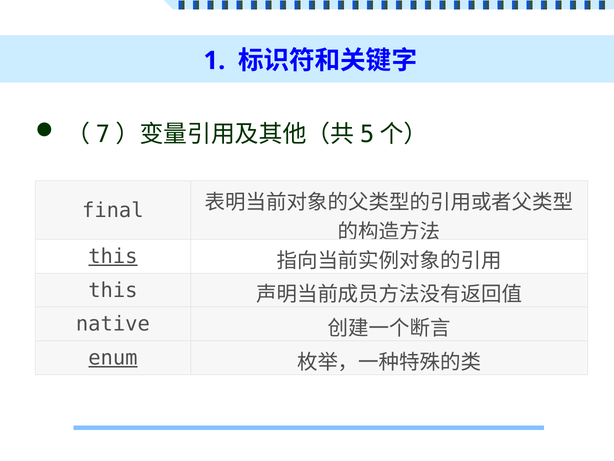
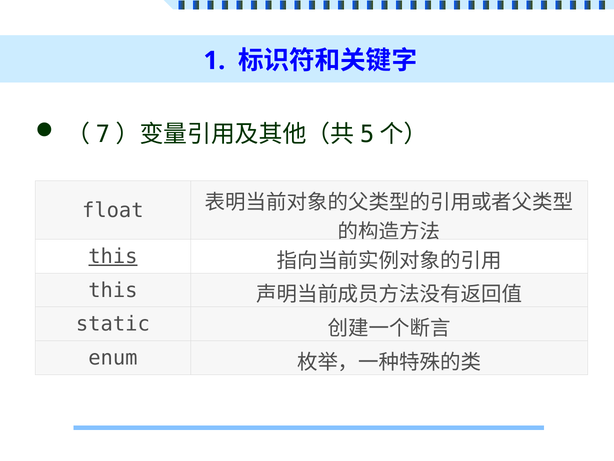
final: final -> float
native: native -> static
enum underline: present -> none
